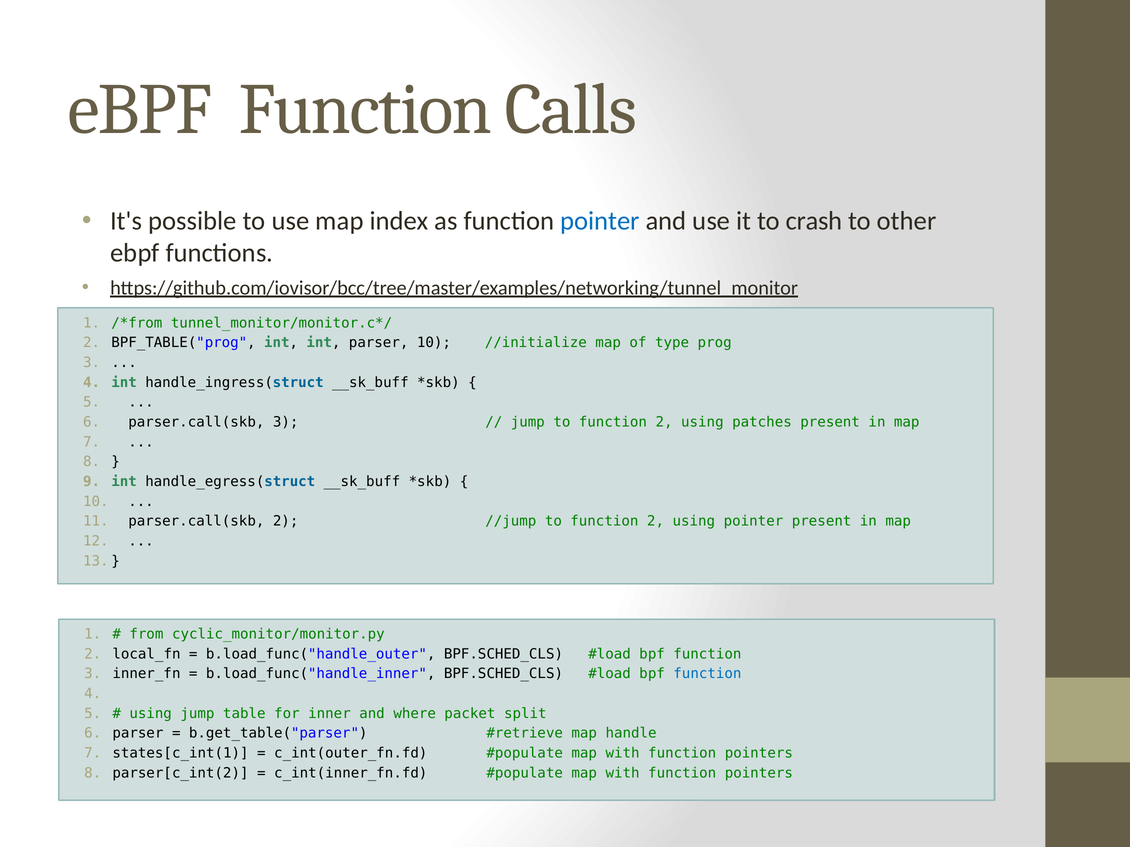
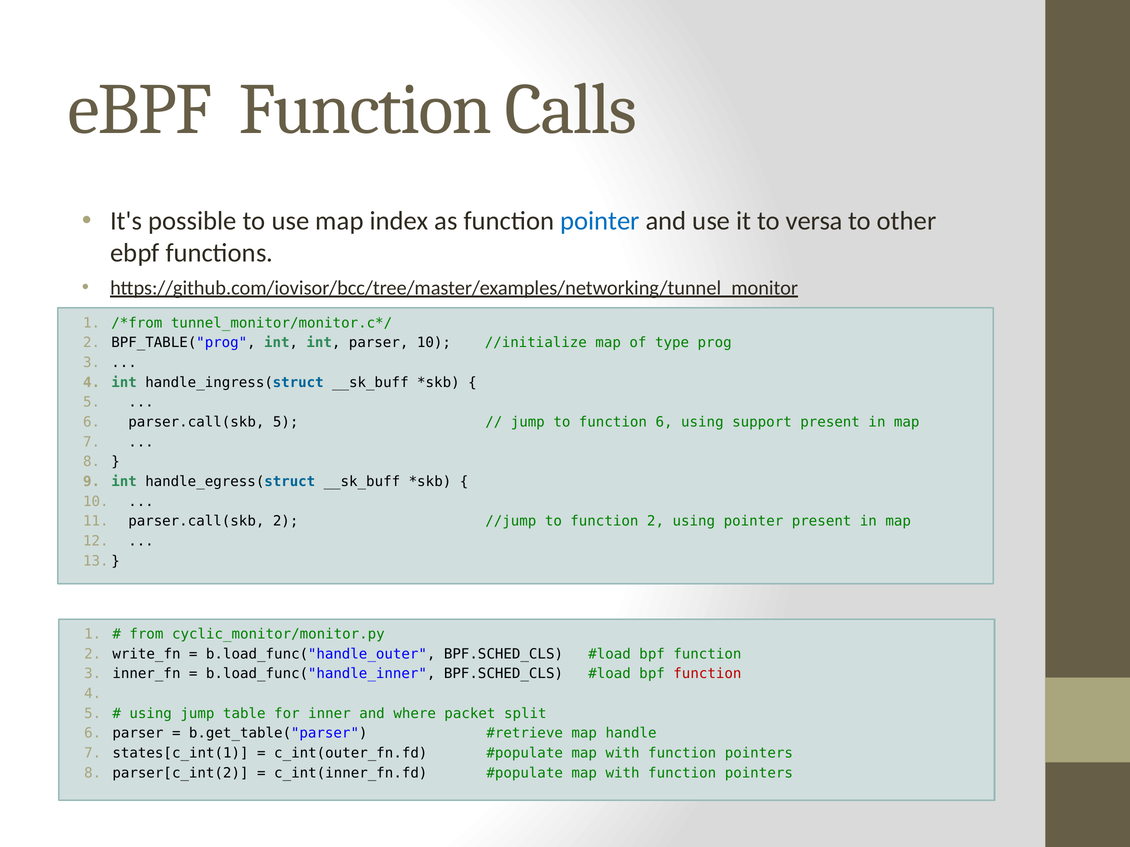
crash: crash -> versa
parser.call(skb 3: 3 -> 5
jump to function 2: 2 -> 6
patches: patches -> support
local_fn: local_fn -> write_fn
function at (707, 674) colour: blue -> red
